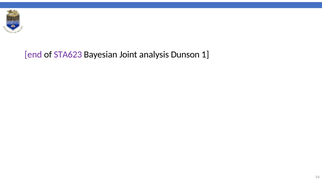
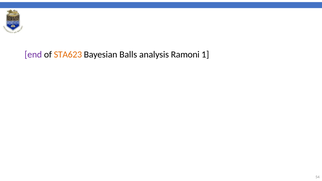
STA623 colour: purple -> orange
Joint: Joint -> Balls
Dunson: Dunson -> Ramoni
